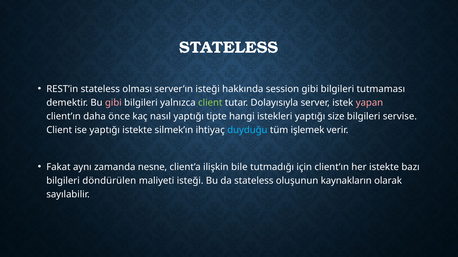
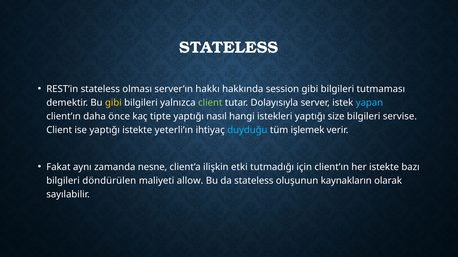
server’ın isteği: isteği -> hakkı
gibi at (113, 103) colour: pink -> yellow
yapan colour: pink -> light blue
nasıl: nasıl -> tipte
tipte: tipte -> nasıl
silmek’ın: silmek’ın -> yeterli’ın
bile: bile -> etki
maliyeti isteği: isteği -> allow
